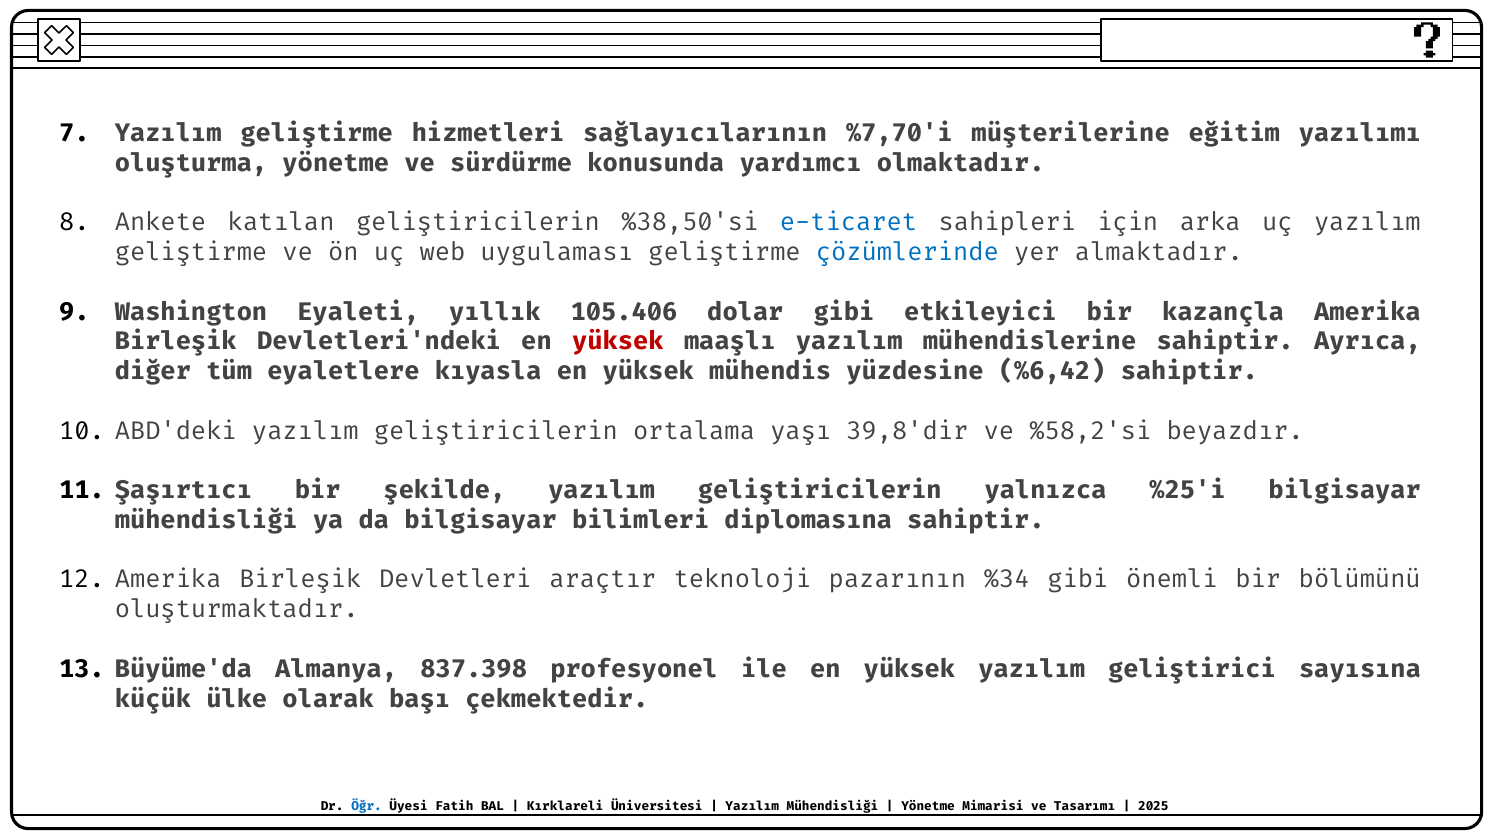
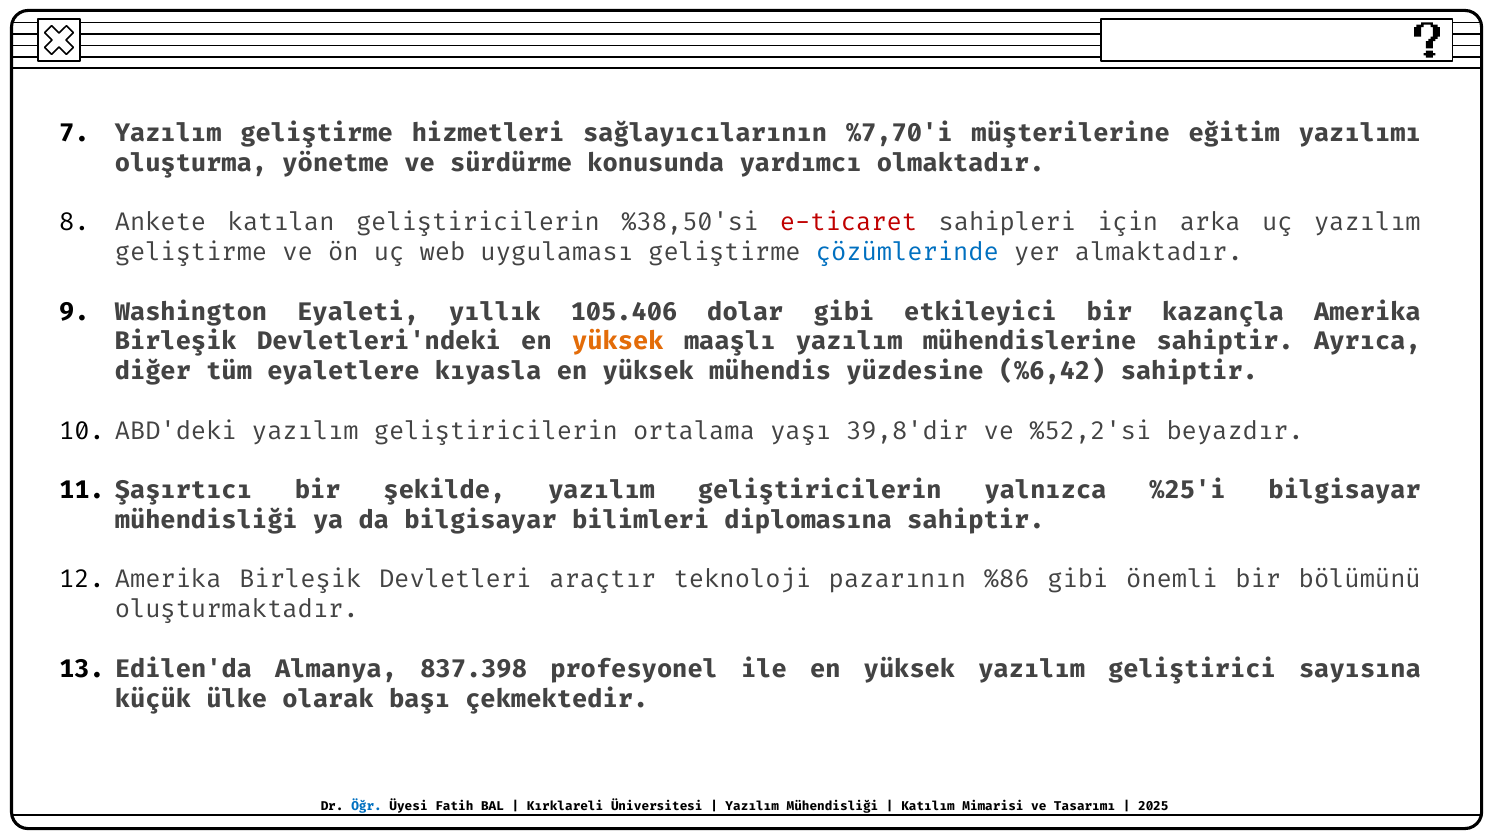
e-ticaret colour: blue -> red
yüksek at (618, 342) colour: red -> orange
%58,2'si: %58,2'si -> %52,2'si
%34: %34 -> %86
Büyüme'da: Büyüme'da -> Edilen'da
Yönetme at (928, 807): Yönetme -> Katılım
